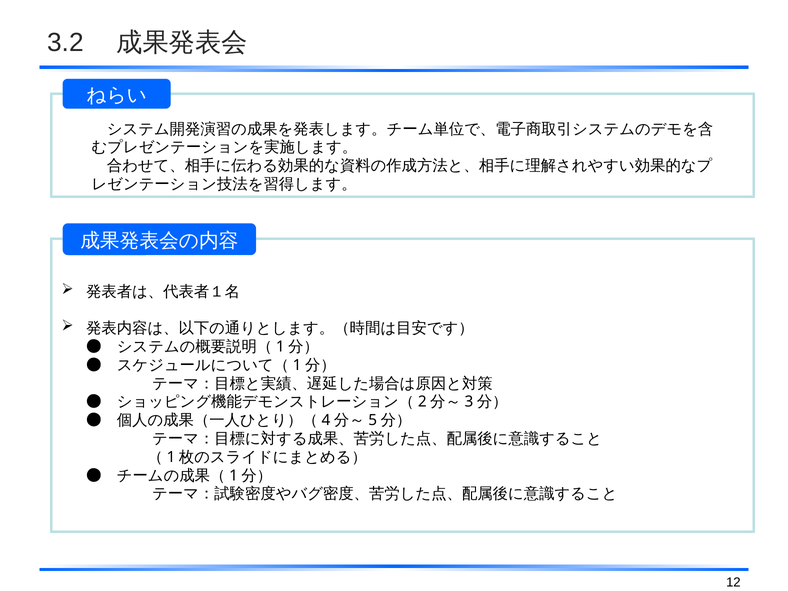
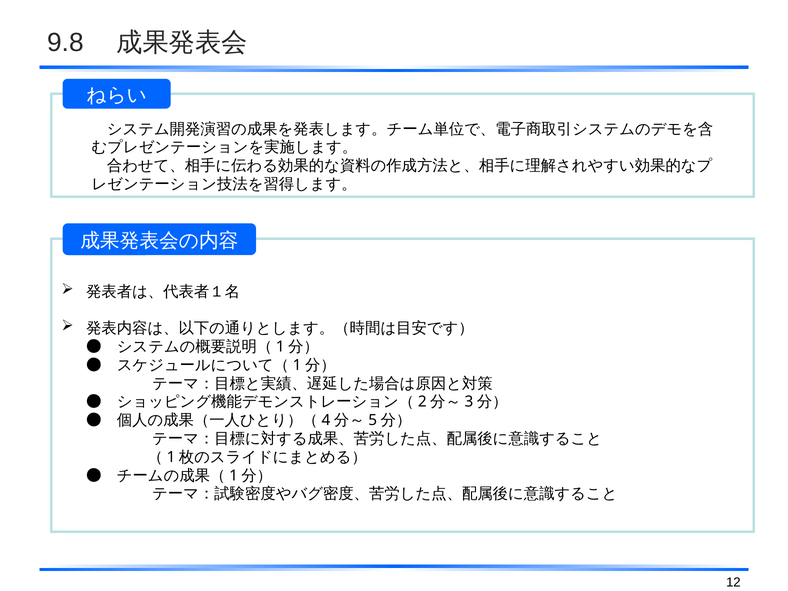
3.2: 3.2 -> 9.8
